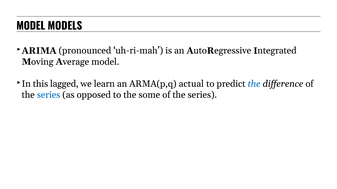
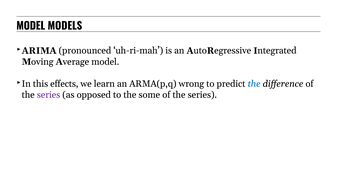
lagged: lagged -> effects
actual: actual -> wrong
series at (49, 95) colour: blue -> purple
